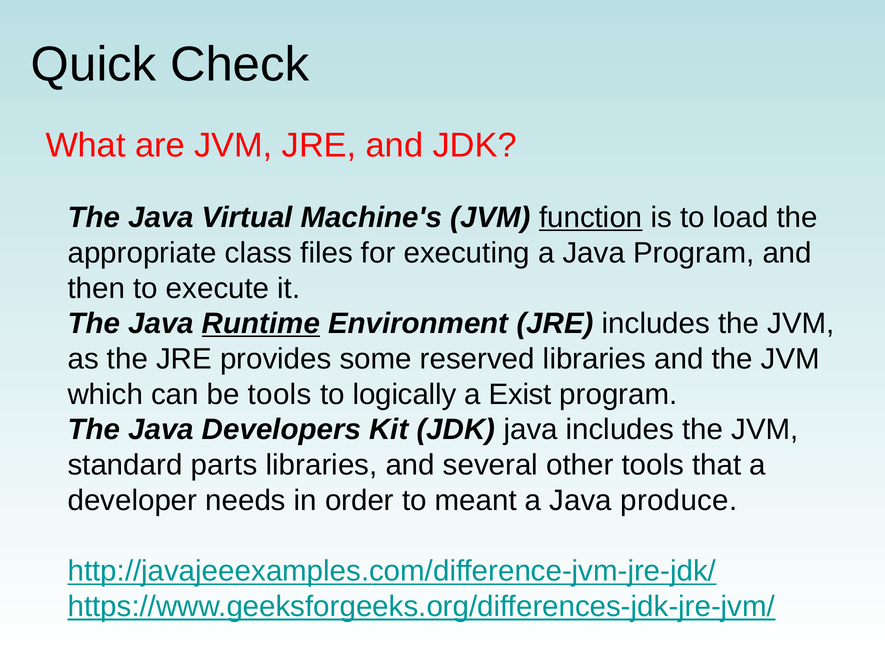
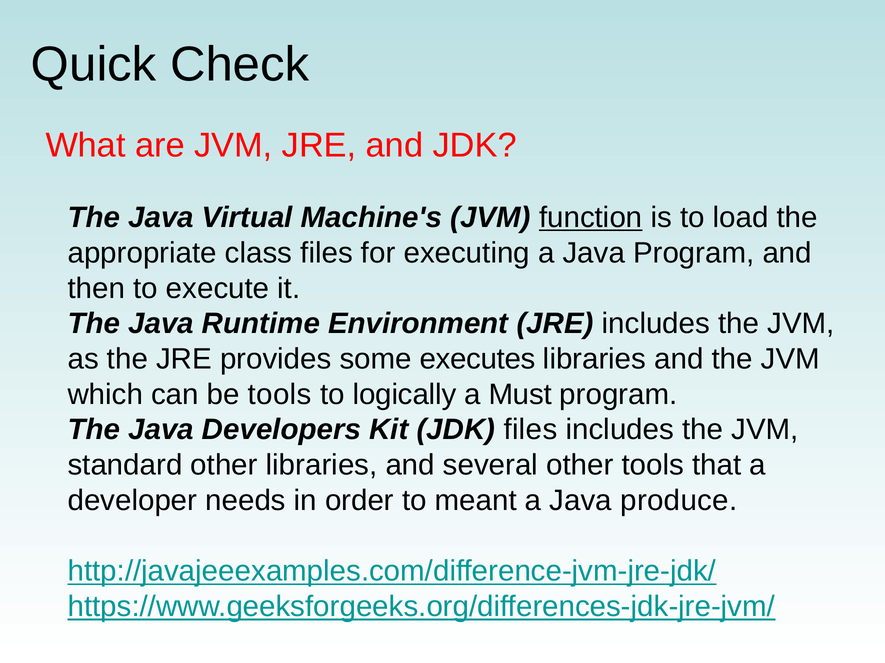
Runtime underline: present -> none
reserved: reserved -> executes
Exist: Exist -> Must
JDK java: java -> files
standard parts: parts -> other
